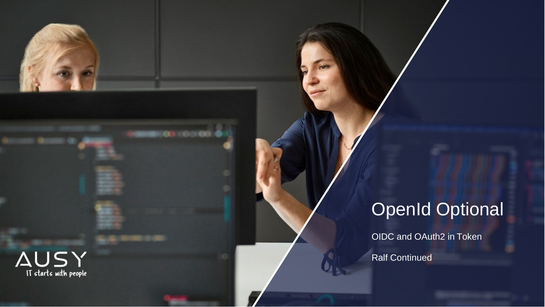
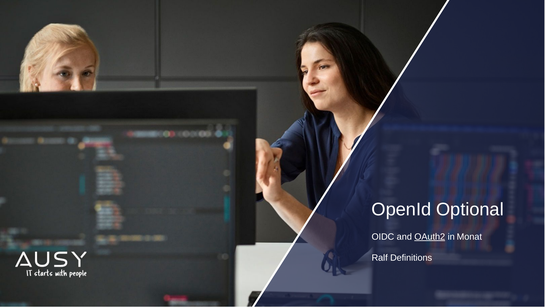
OAuth2 underline: none -> present
Token: Token -> Monat
Continued: Continued -> Definitions
